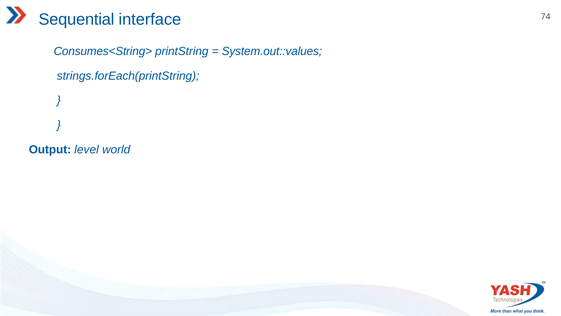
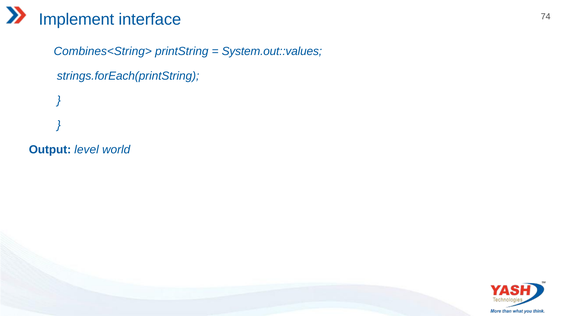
Sequential: Sequential -> Implement
Consumes<String>: Consumes<String> -> Combines<String>
